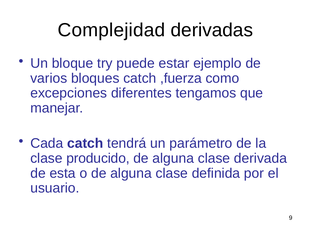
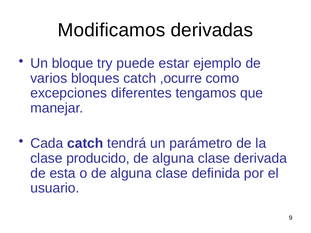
Complejidad: Complejidad -> Modificamos
,fuerza: ,fuerza -> ,ocurre
